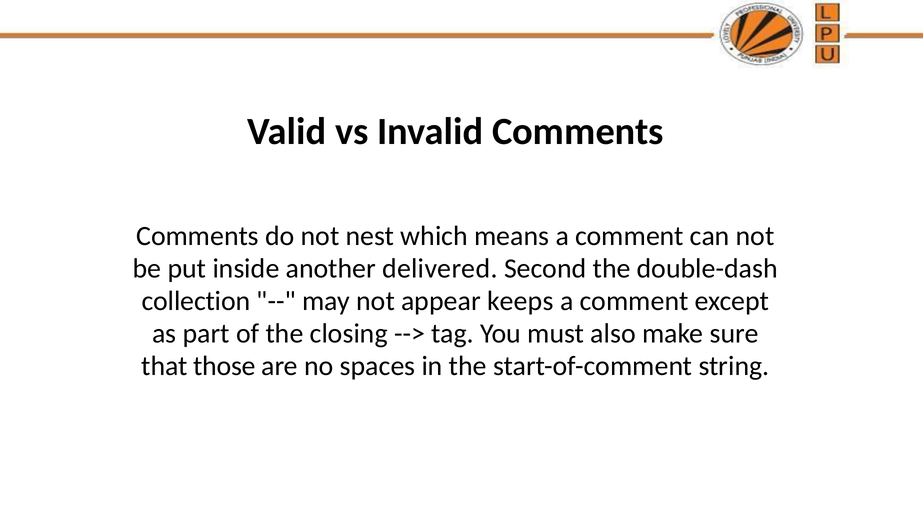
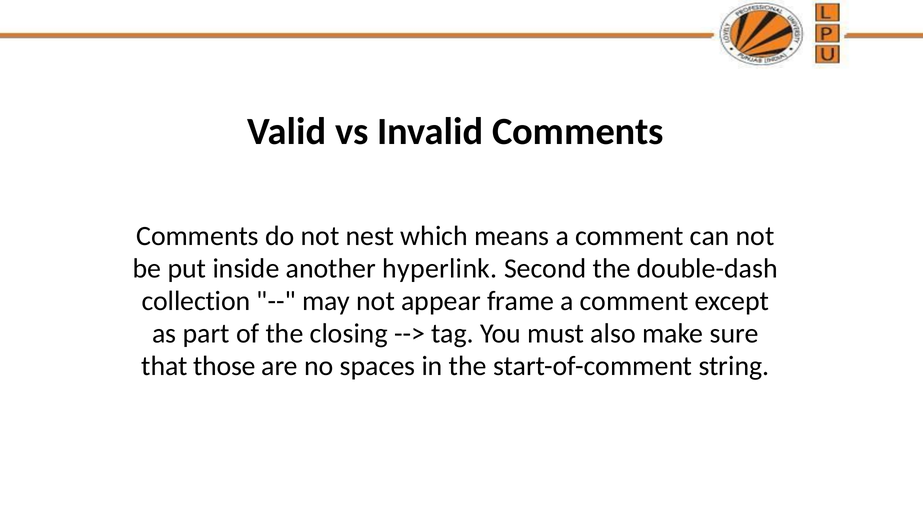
delivered: delivered -> hyperlink
keeps: keeps -> frame
